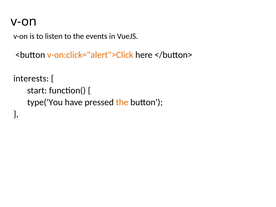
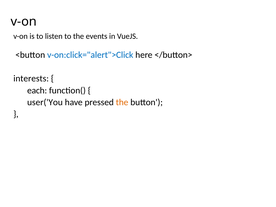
v-on:click="alert">Click colour: orange -> blue
start: start -> each
type('You: type('You -> user('You
